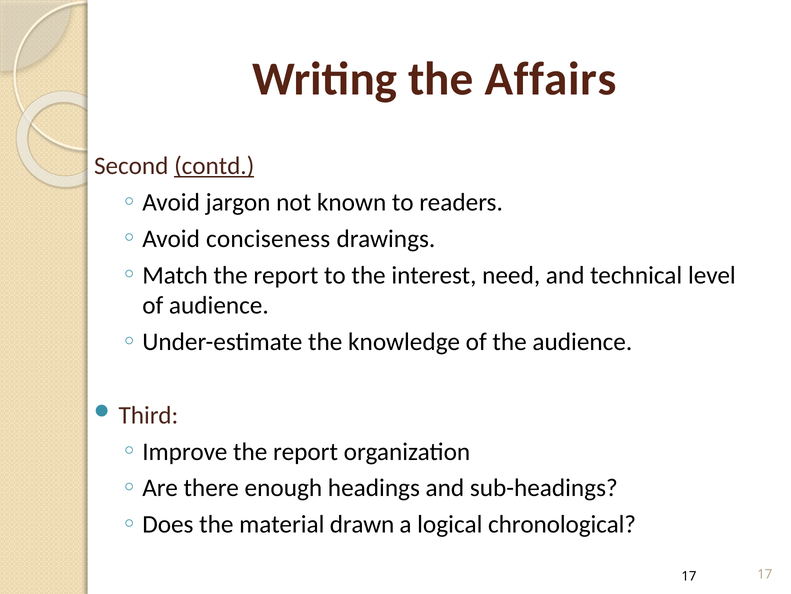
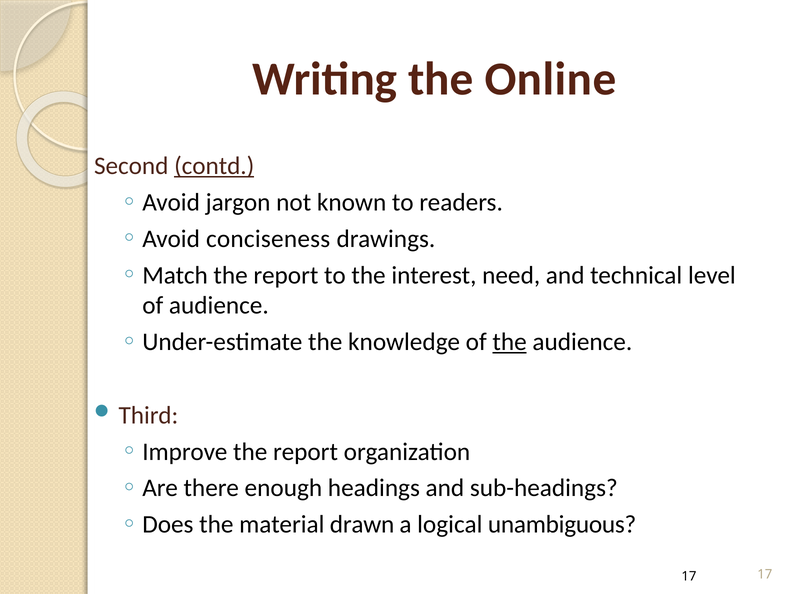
Affairs: Affairs -> Online
the at (510, 342) underline: none -> present
chronological: chronological -> unambiguous
